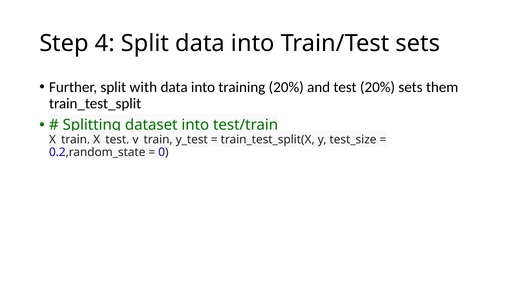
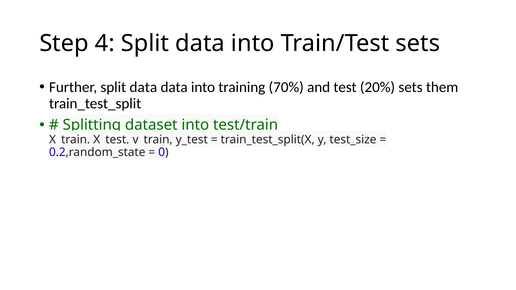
Further split with: with -> data
training 20%: 20% -> 70%
